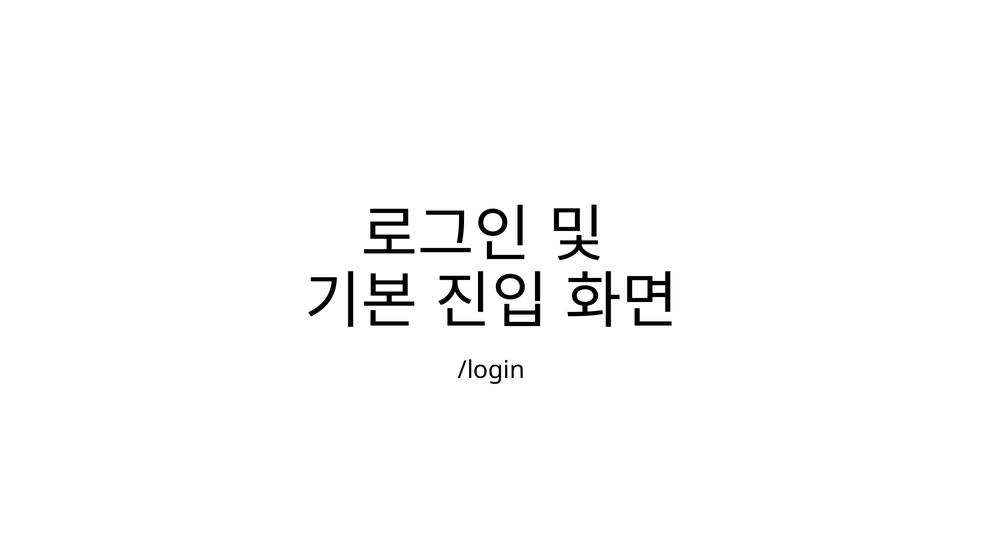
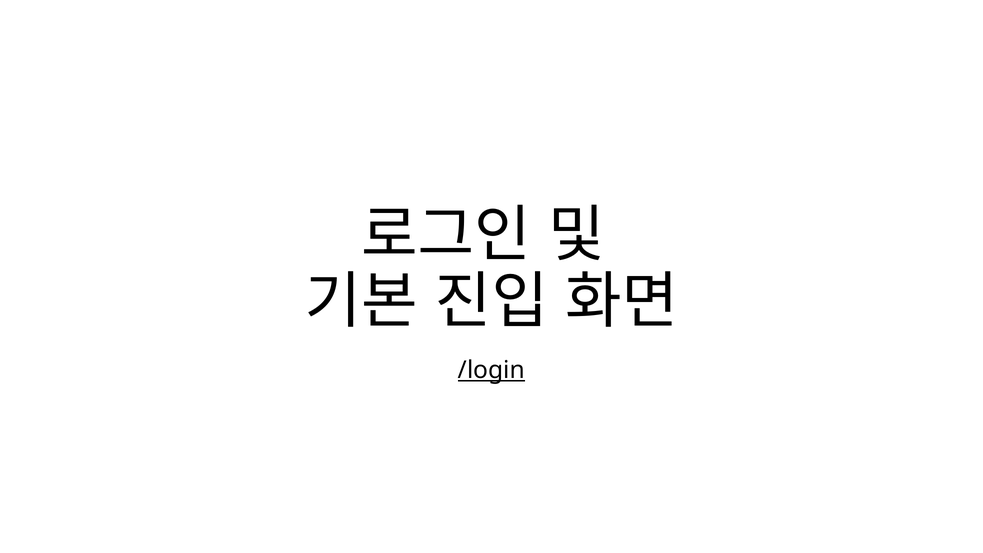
/login underline: none -> present
